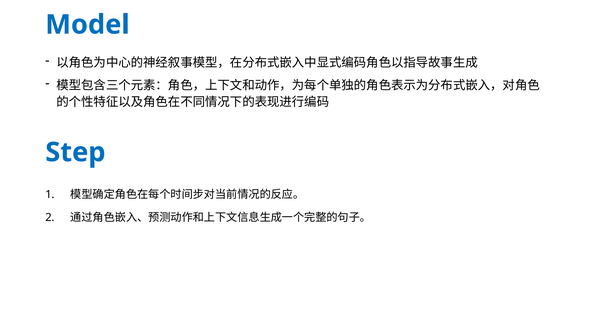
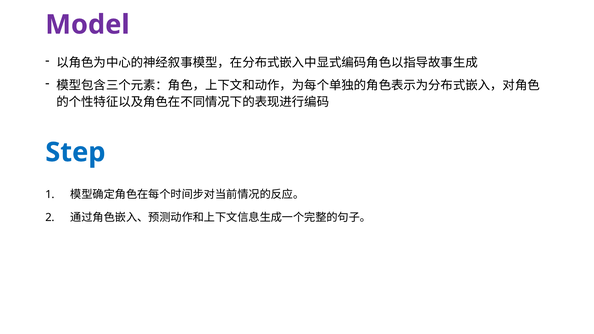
Model colour: blue -> purple
